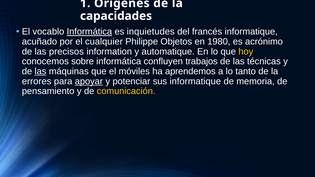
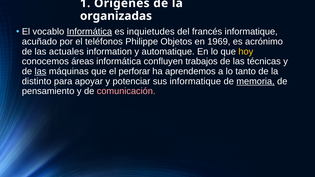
capacidades: capacidades -> organizadas
cualquier: cualquier -> teléfonos
1980: 1980 -> 1969
precisos: precisos -> actuales
sobre: sobre -> áreas
móviles: móviles -> perforar
errores: errores -> distinto
apoyar underline: present -> none
memoria underline: none -> present
comunicación colour: yellow -> pink
